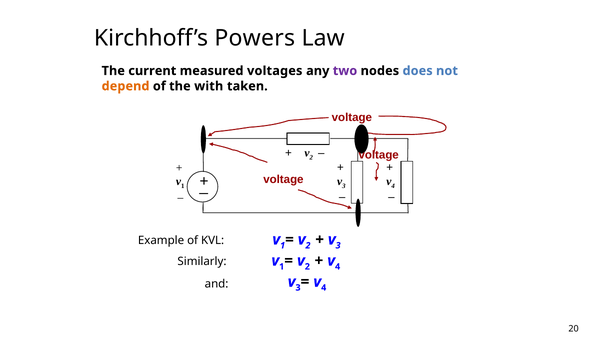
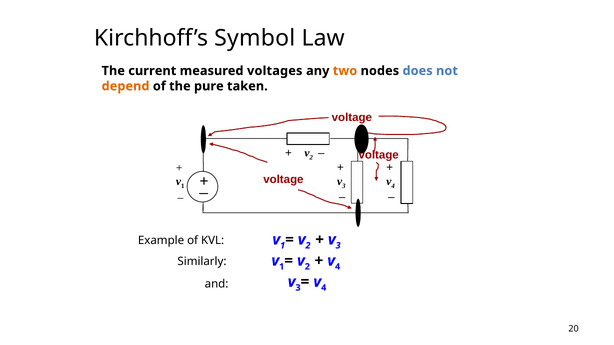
Powers: Powers -> Symbol
two colour: purple -> orange
with: with -> pure
